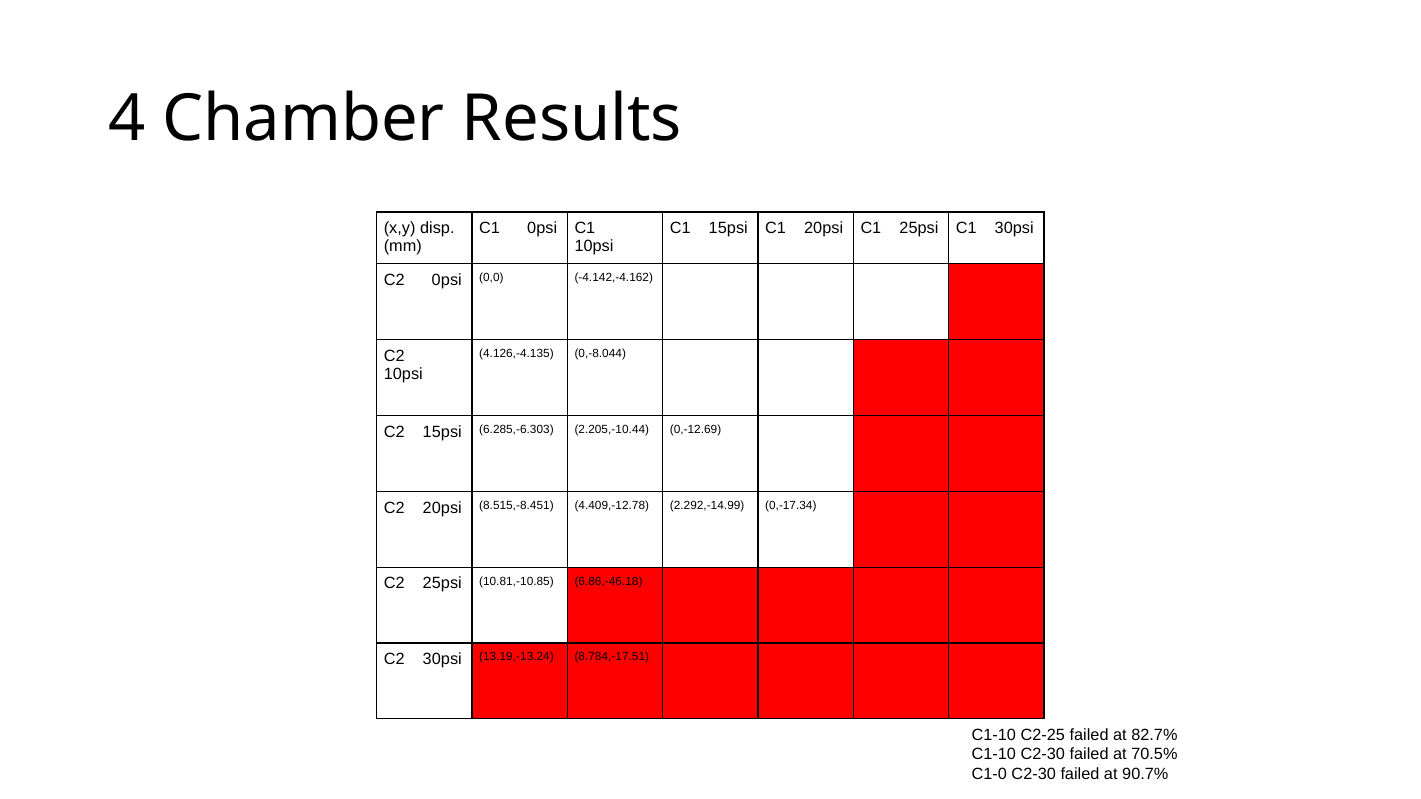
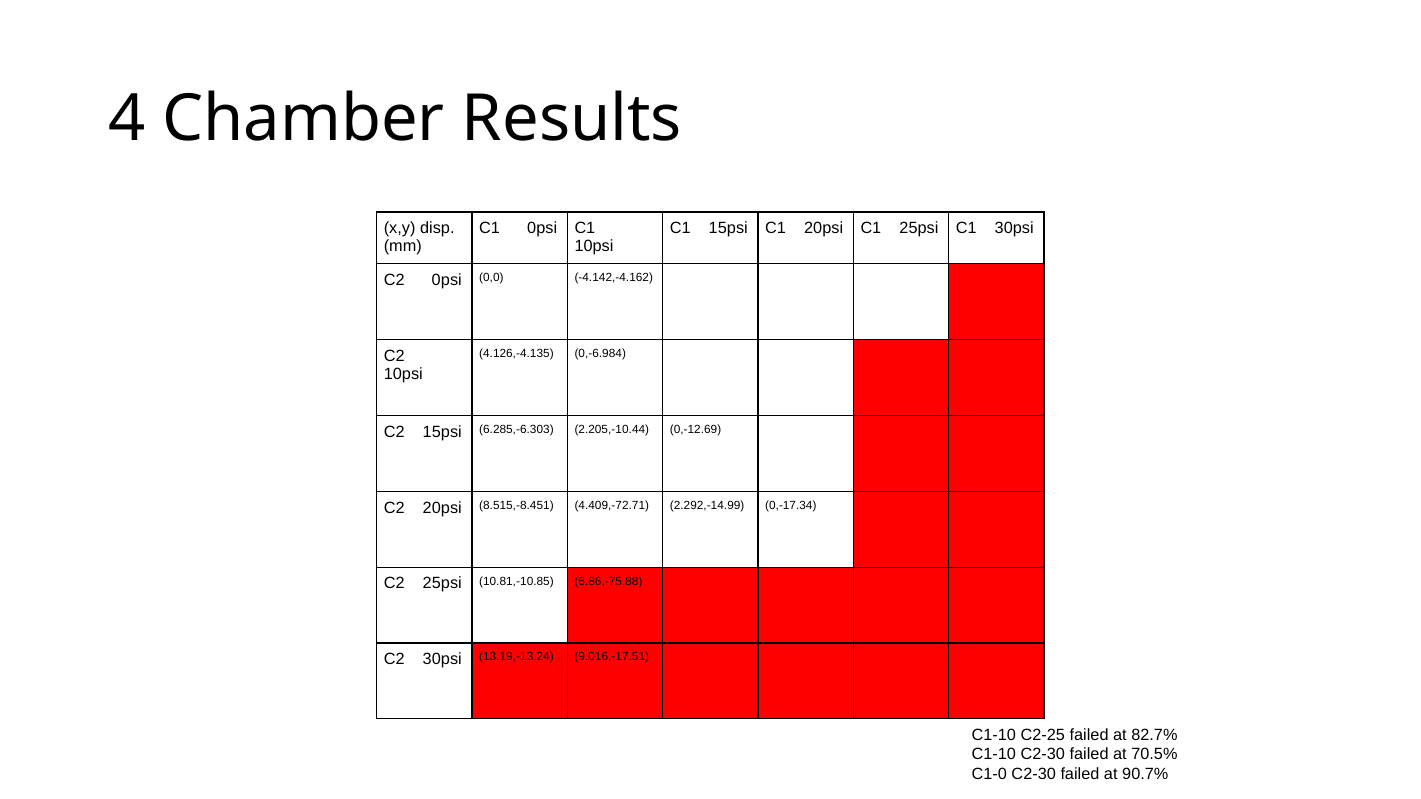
0,-8.044: 0,-8.044 -> 0,-6.984
4.409,-12.78: 4.409,-12.78 -> 4.409,-72.71
6.86,-46.18: 6.86,-46.18 -> 6.86,-75.88
8.784,-17.51: 8.784,-17.51 -> 9.016,-17.51
